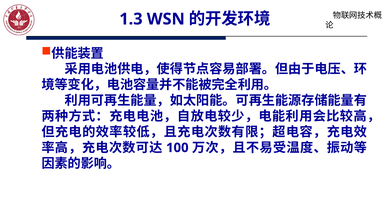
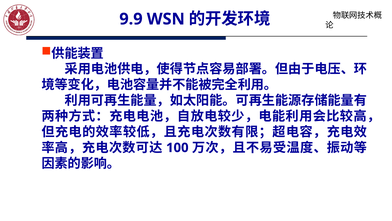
1.3: 1.3 -> 9.9
